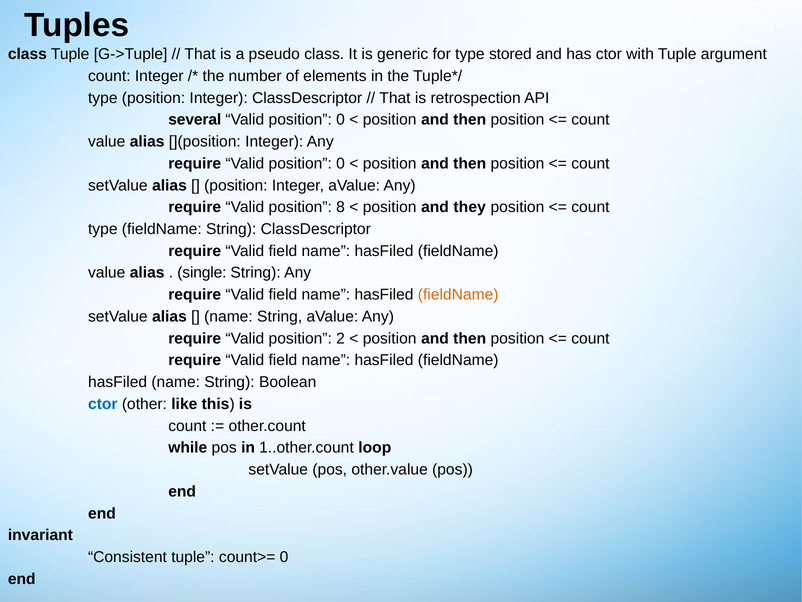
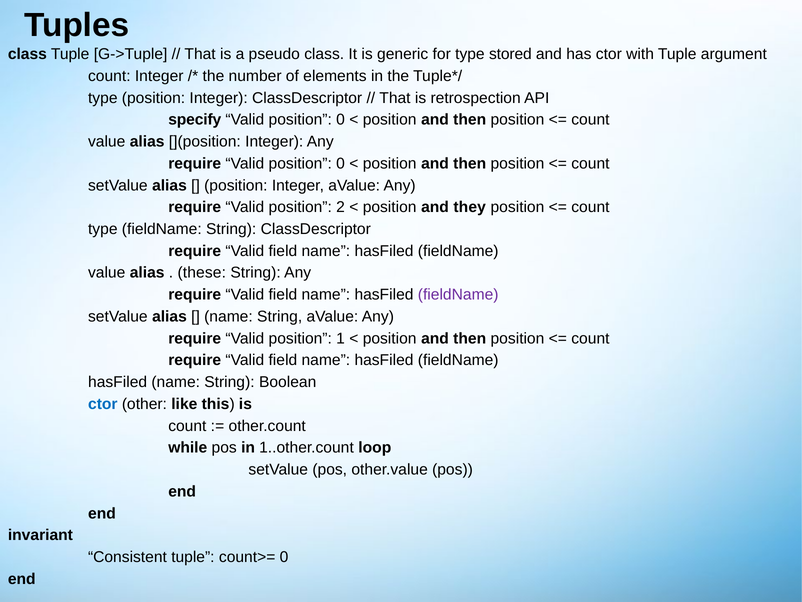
several: several -> specify
8: 8 -> 2
single: single -> these
fieldName at (458, 294) colour: orange -> purple
2: 2 -> 1
